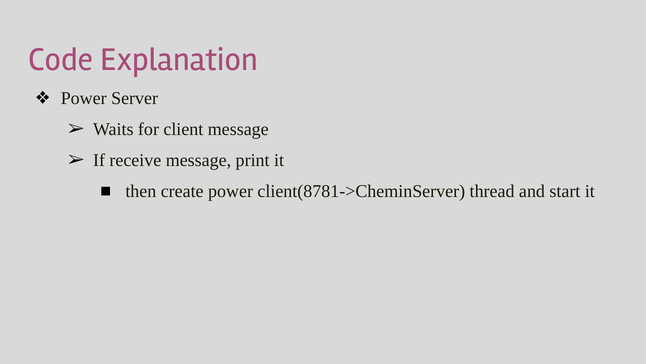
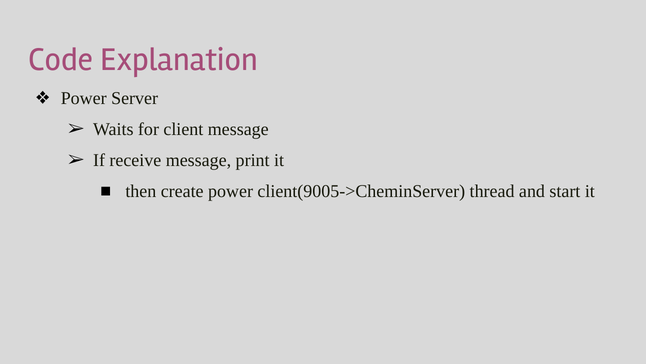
client(8781->CheminServer: client(8781->CheminServer -> client(9005->CheminServer
